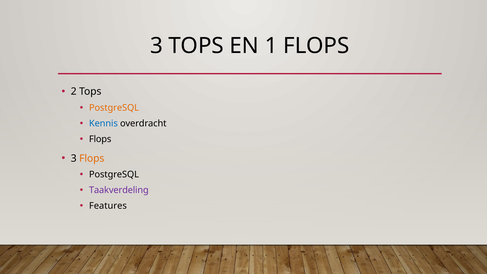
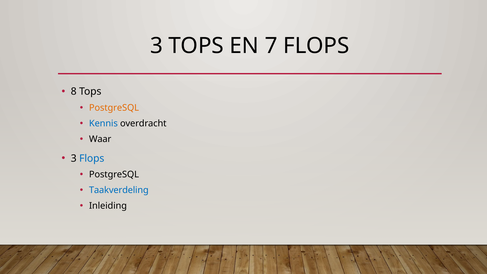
1: 1 -> 7
2: 2 -> 8
Flops at (100, 139): Flops -> Waar
Flops at (92, 158) colour: orange -> blue
Taakverdeling colour: purple -> blue
Features: Features -> Inleiding
